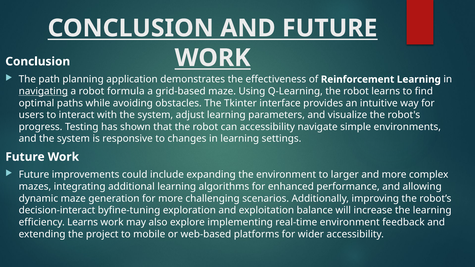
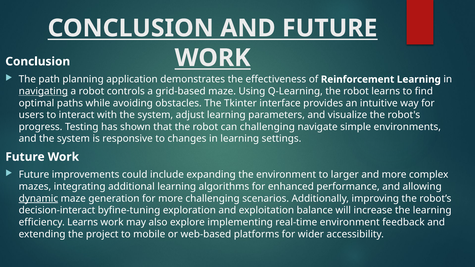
formula: formula -> controls
can accessibility: accessibility -> challenging
dynamic underline: none -> present
